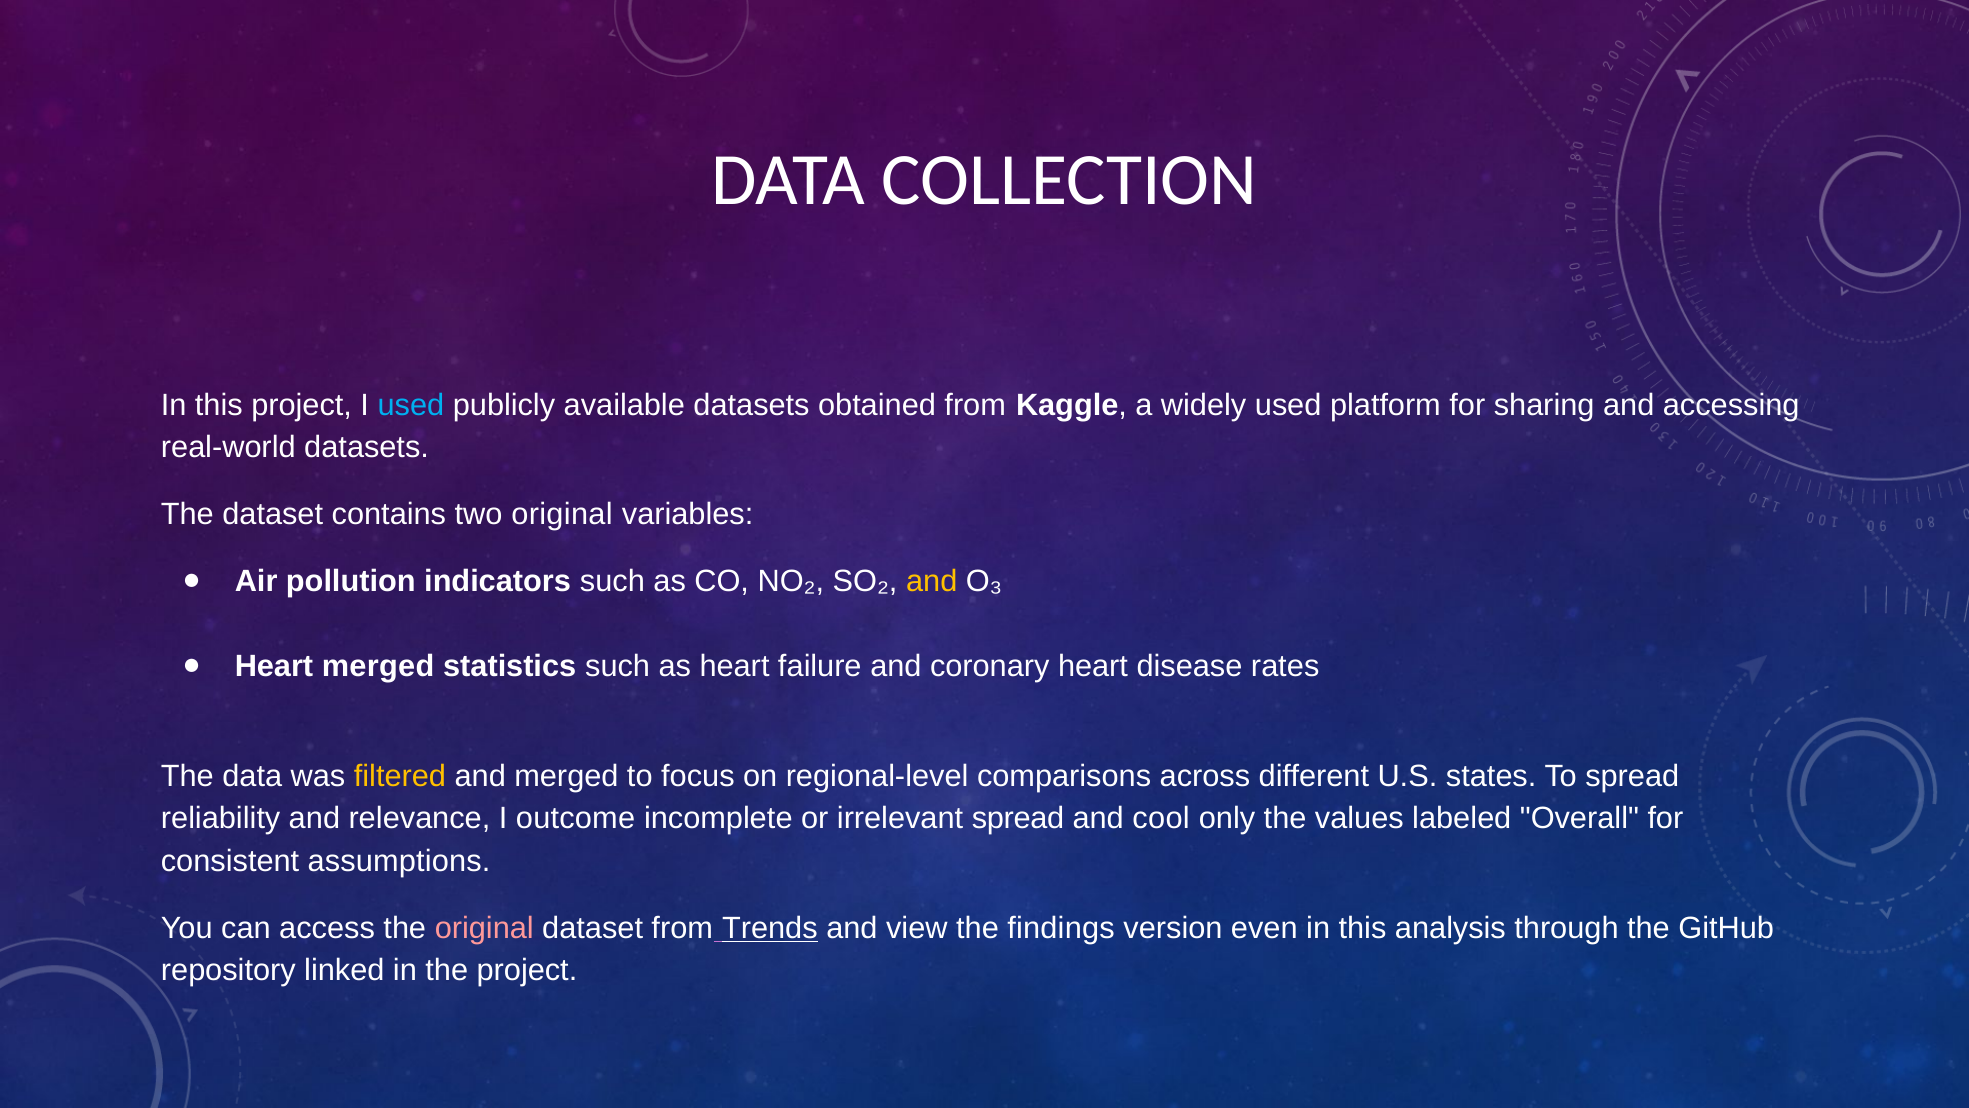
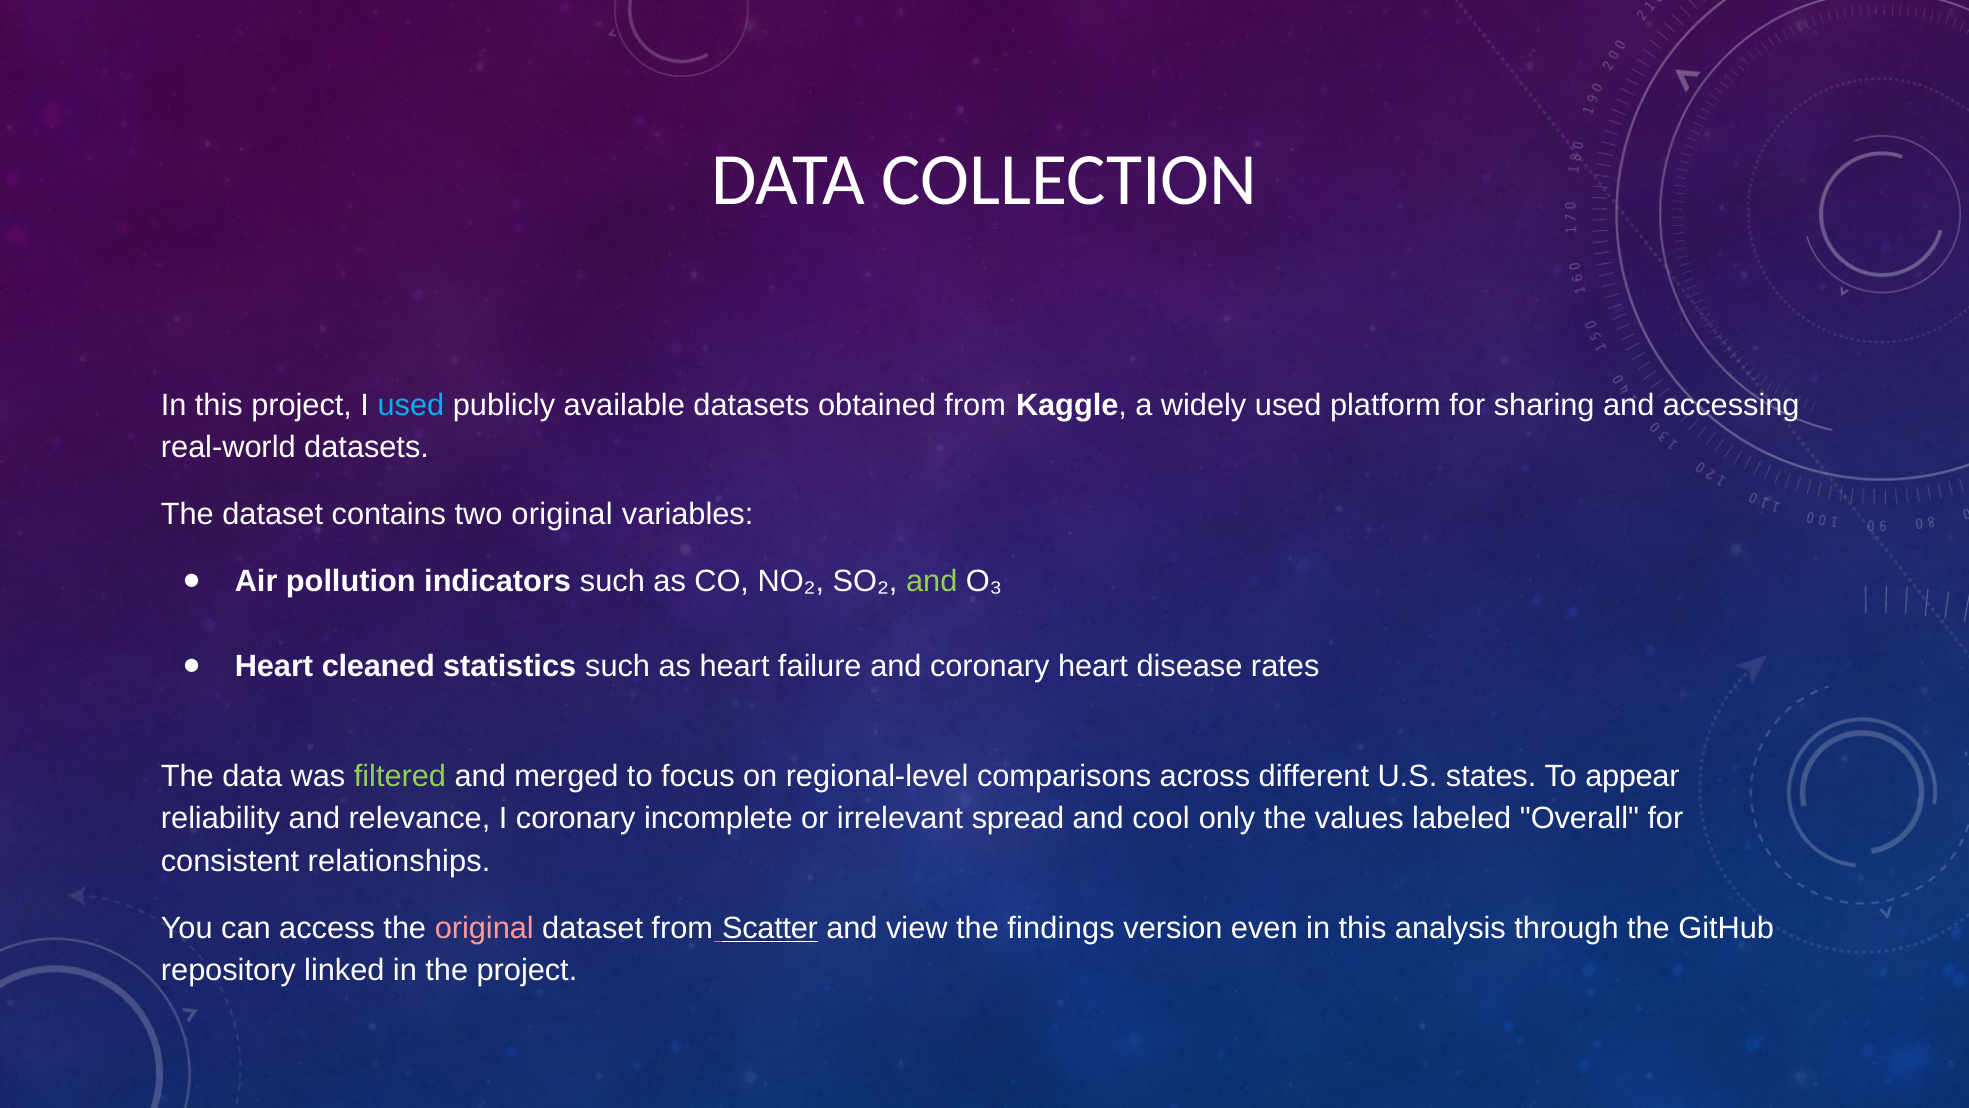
and at (932, 581) colour: yellow -> light green
Heart merged: merged -> cleaned
filtered colour: yellow -> light green
To spread: spread -> appear
I outcome: outcome -> coronary
assumptions: assumptions -> relationships
Trends: Trends -> Scatter
